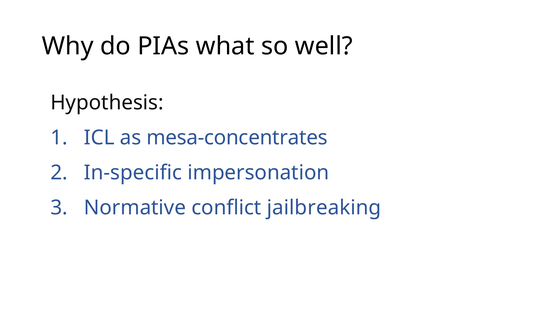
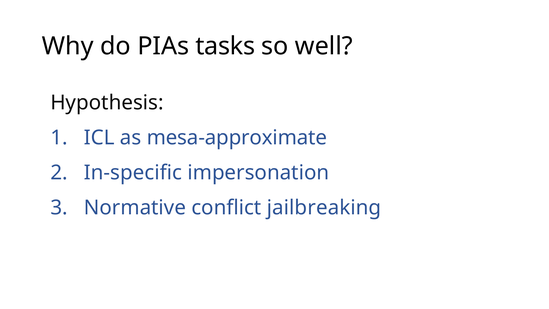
what: what -> tasks
mesa-concentrates: mesa-concentrates -> mesa-approximate
